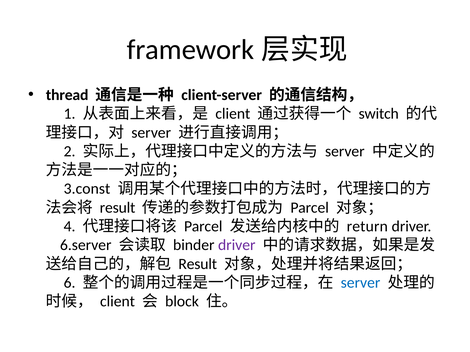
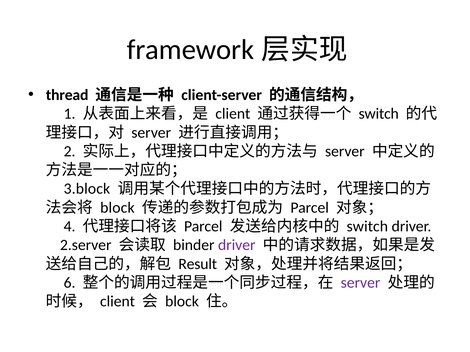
3.const: 3.const -> 3.block
result at (118, 208): result -> block
return at (367, 227): return -> switch
6.server: 6.server -> 2.server
server at (361, 283) colour: blue -> purple
